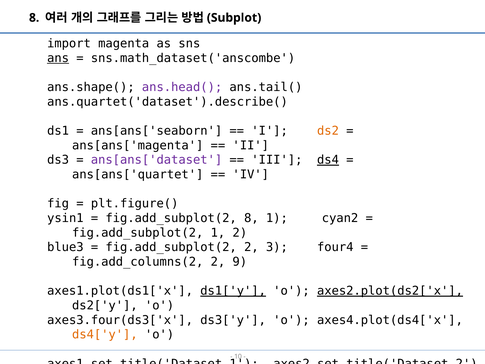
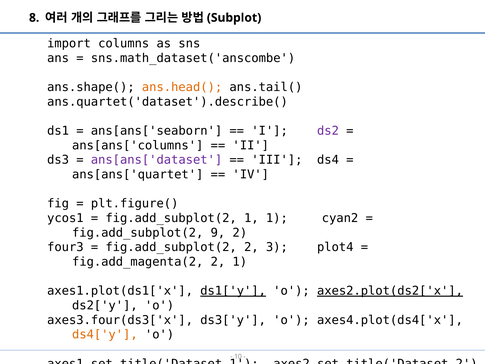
magenta: magenta -> columns
ans underline: present -> none
ans.head( colour: purple -> orange
ds2 colour: orange -> purple
ans[ans['magenta: ans[ans['magenta -> ans[ans['columns
ds4 underline: present -> none
ysin1: ysin1 -> ycos1
fig.add_subplot(2 8: 8 -> 1
fig.add_subplot(2 1: 1 -> 9
blue3: blue3 -> four3
four4: four4 -> plot4
fig.add_columns(2: fig.add_columns(2 -> fig.add_magenta(2
2 9: 9 -> 1
